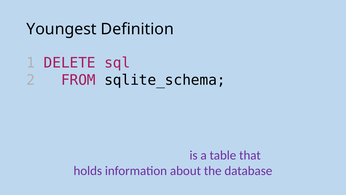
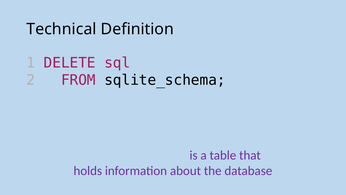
Youngest: Youngest -> Technical
